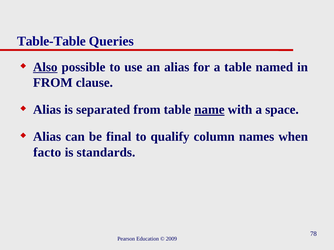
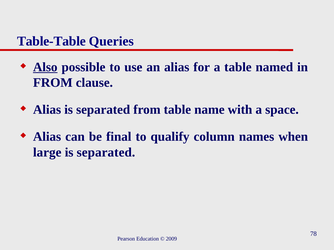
name underline: present -> none
facto: facto -> large
standards at (106, 153): standards -> separated
